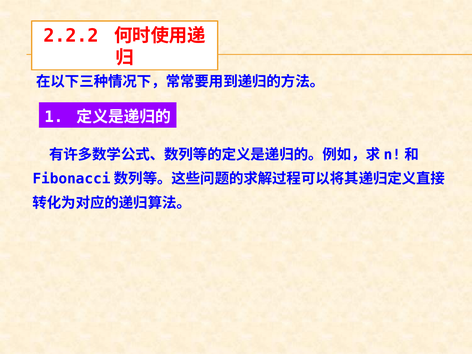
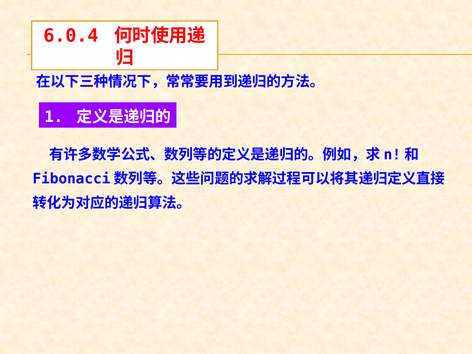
2.2.2: 2.2.2 -> 6.0.4
